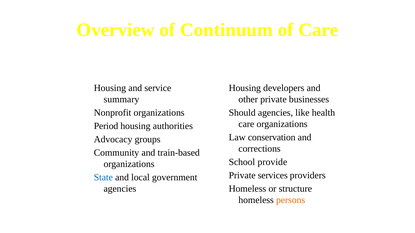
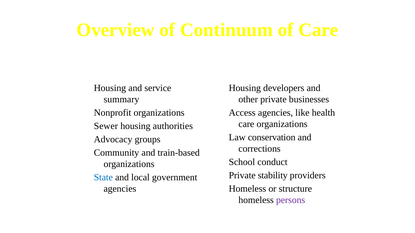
Should: Should -> Access
Period: Period -> Sewer
provide: provide -> conduct
services: services -> stability
persons colour: orange -> purple
